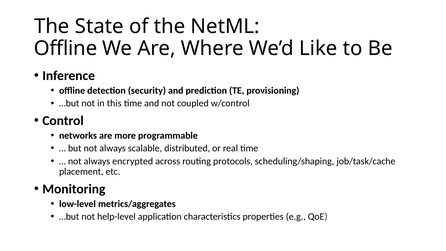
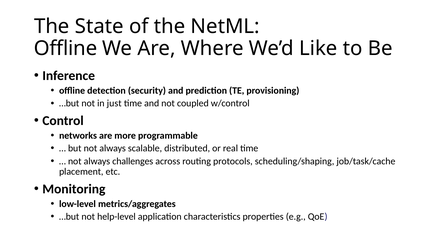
this: this -> just
encrypted: encrypted -> challenges
